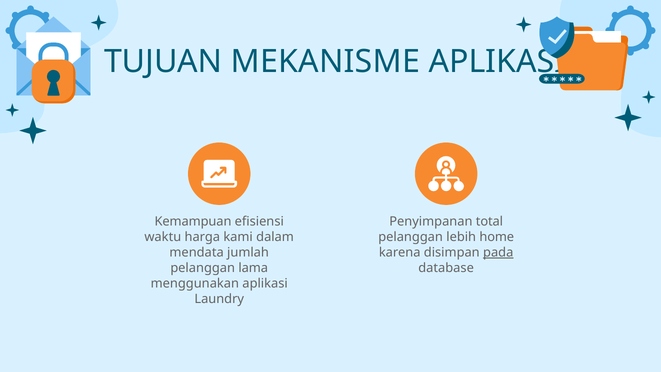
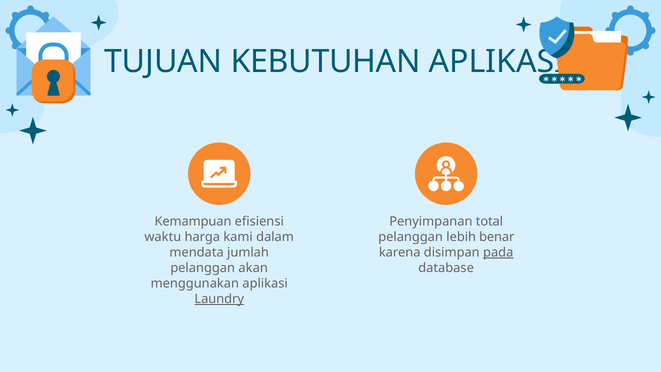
MEKANISME: MEKANISME -> KEBUTUHAN
home: home -> benar
lama: lama -> akan
Laundry underline: none -> present
